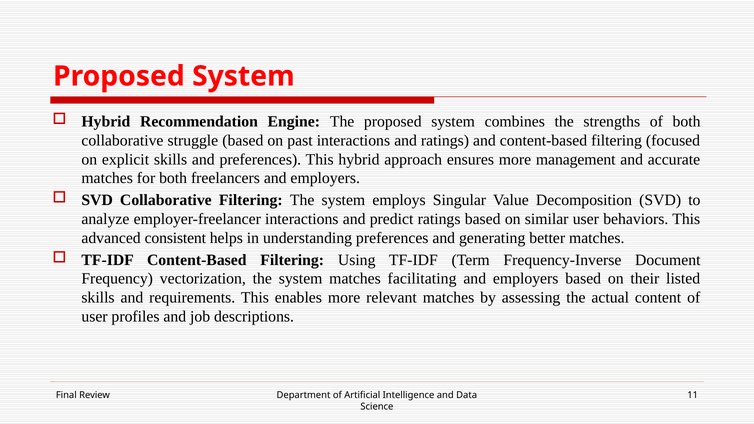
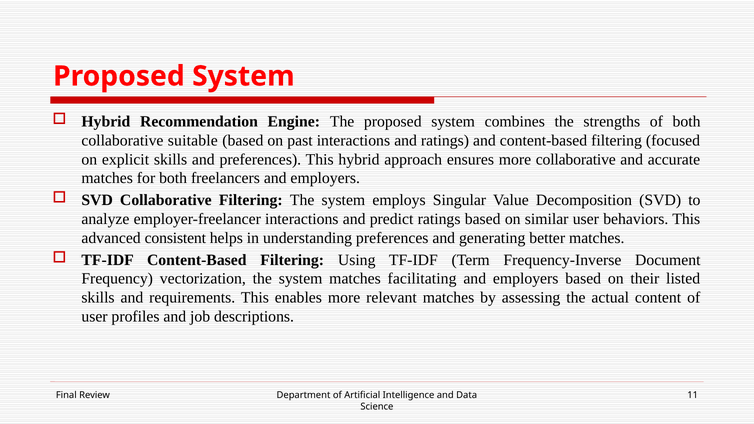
struggle: struggle -> suitable
more management: management -> collaborative
